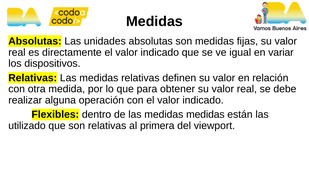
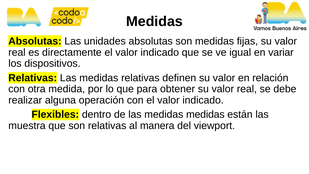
utilizado: utilizado -> muestra
primera: primera -> manera
